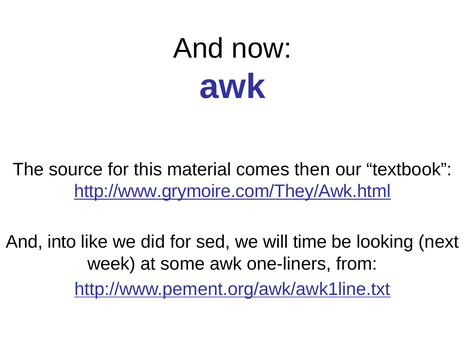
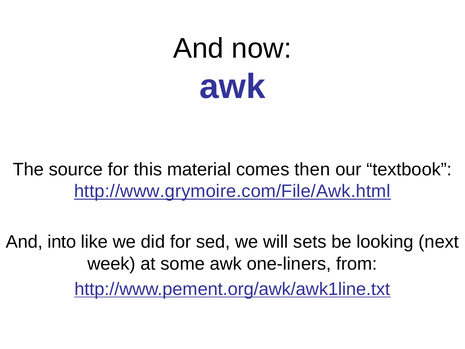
http://www.grymoire.com/They/Awk.html: http://www.grymoire.com/They/Awk.html -> http://www.grymoire.com/File/Awk.html
time: time -> sets
